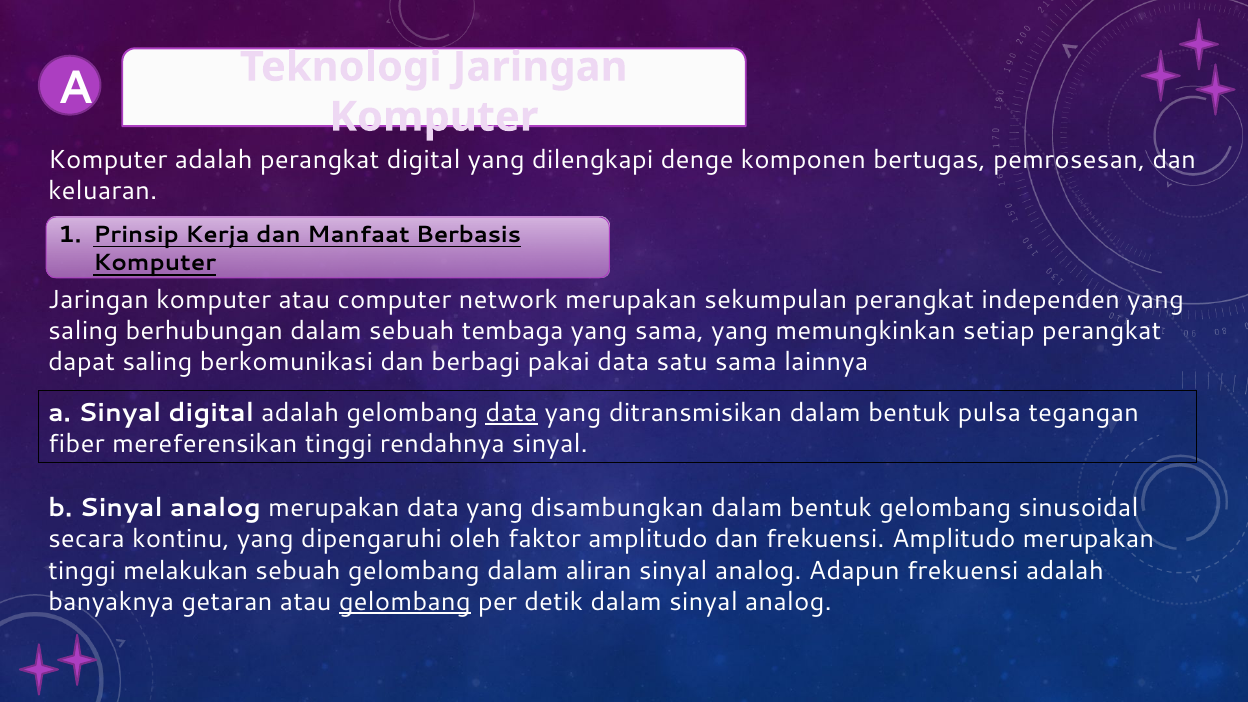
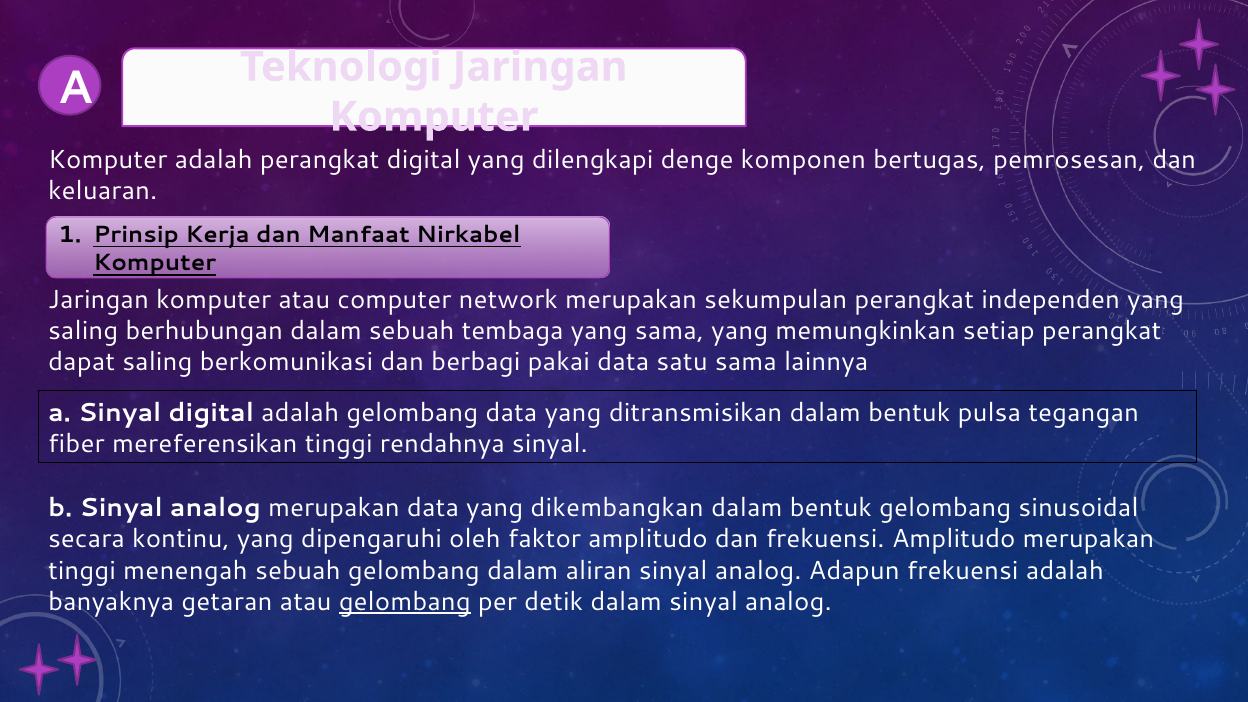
Berbasis: Berbasis -> Nirkabel
data at (512, 413) underline: present -> none
disambungkan: disambungkan -> dikembangkan
melakukan: melakukan -> menengah
